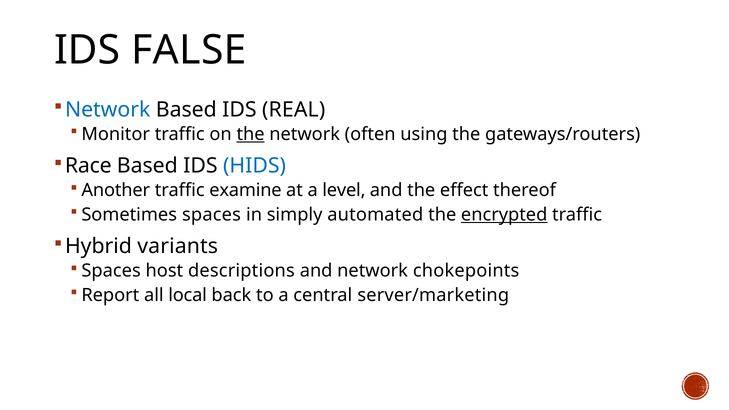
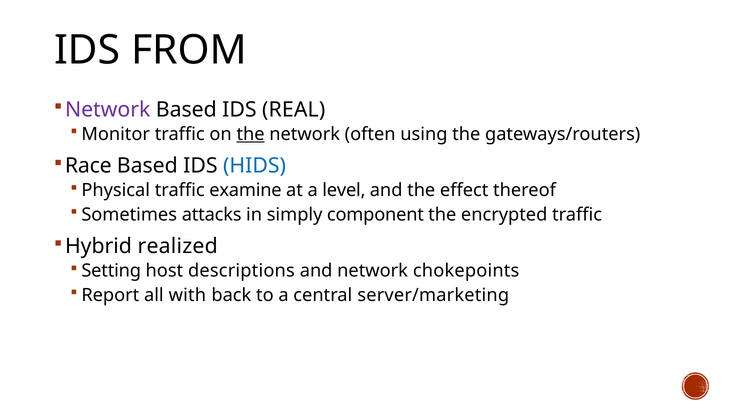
FALSE: FALSE -> FROM
Network at (108, 110) colour: blue -> purple
Another: Another -> Physical
Sometimes spaces: spaces -> attacks
automated: automated -> component
encrypted underline: present -> none
variants: variants -> realized
Spaces at (111, 271): Spaces -> Setting
local: local -> with
